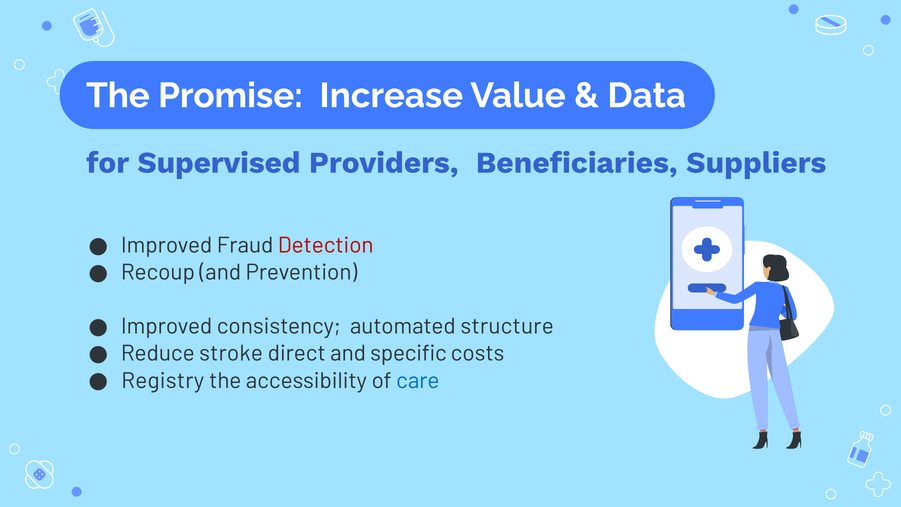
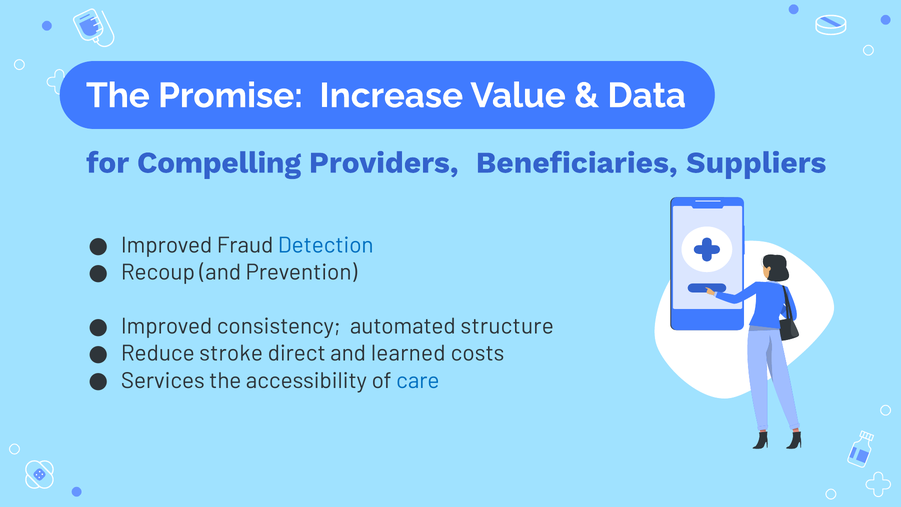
Supervised: Supervised -> Compelling
Detection colour: red -> blue
specific: specific -> learned
Registry: Registry -> Services
